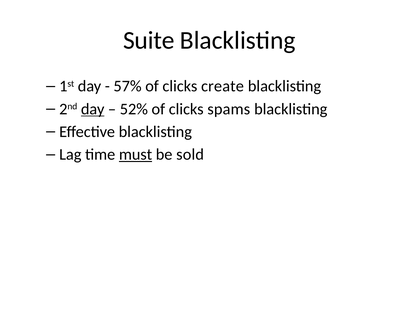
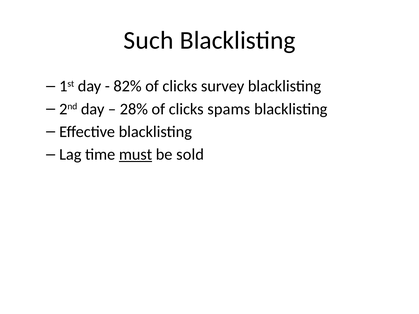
Suite: Suite -> Such
57%: 57% -> 82%
create: create -> survey
day at (93, 109) underline: present -> none
52%: 52% -> 28%
